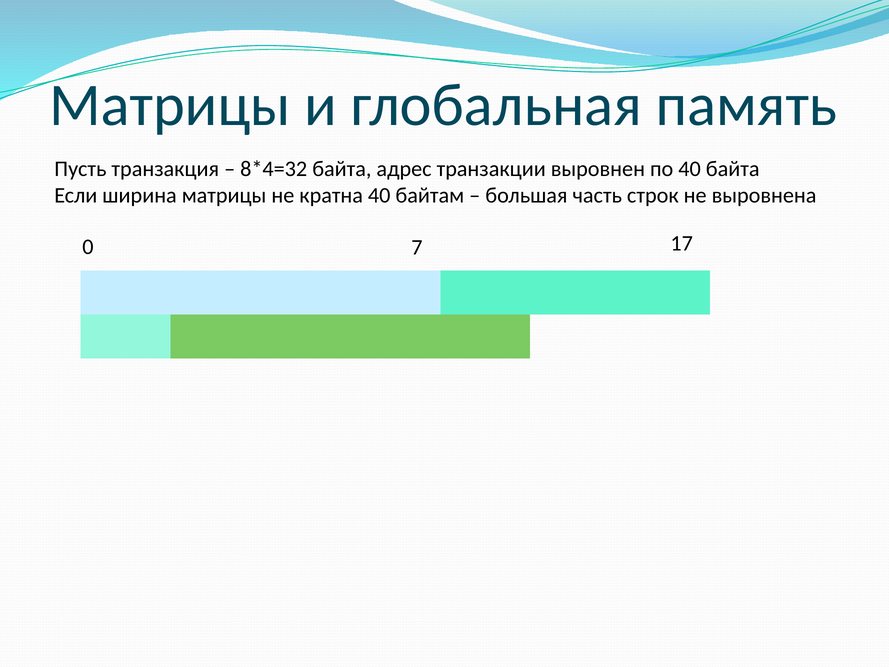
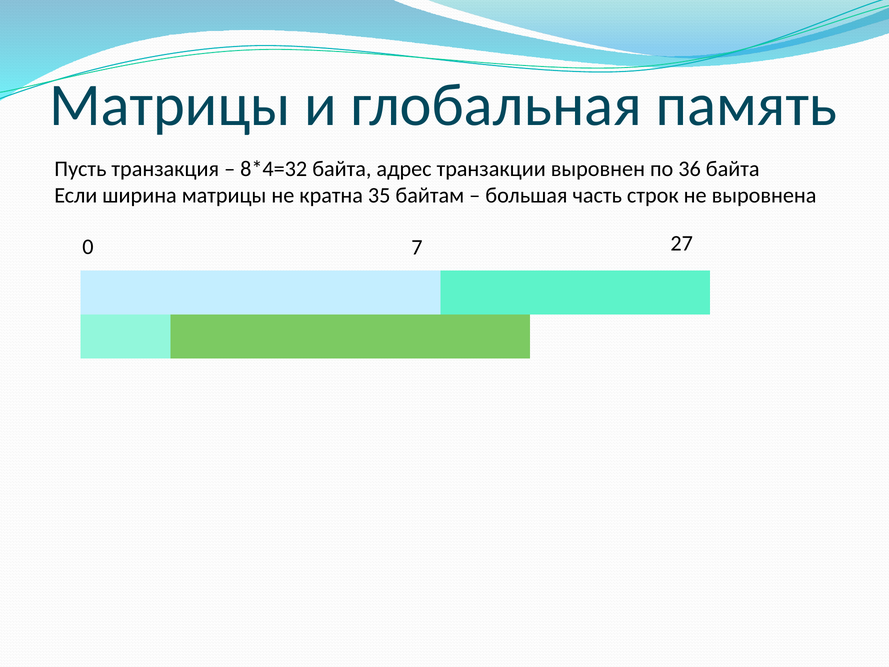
по 40: 40 -> 36
кратна 40: 40 -> 35
17: 17 -> 27
